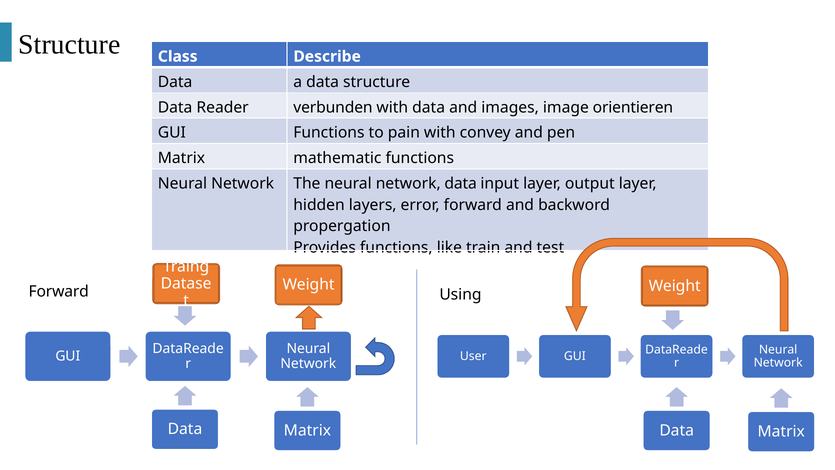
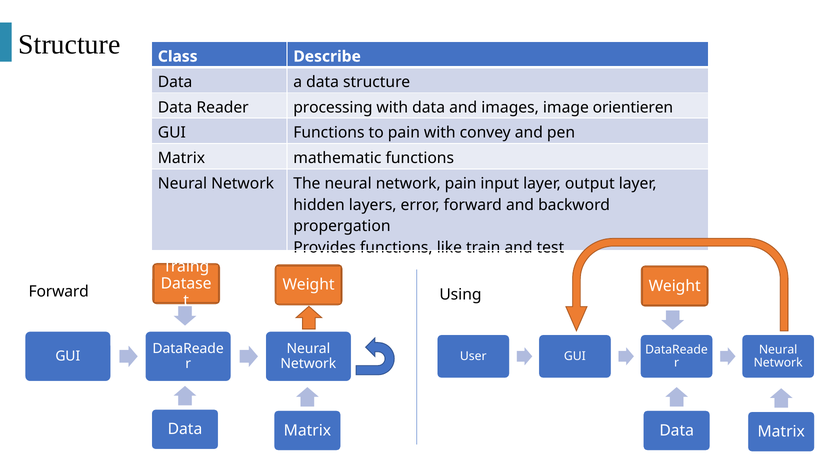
verbunden: verbunden -> processing
network data: data -> pain
